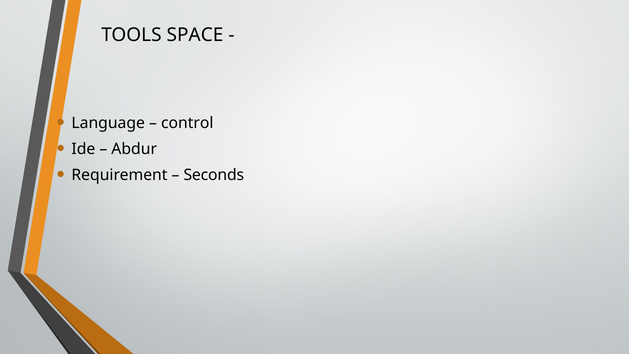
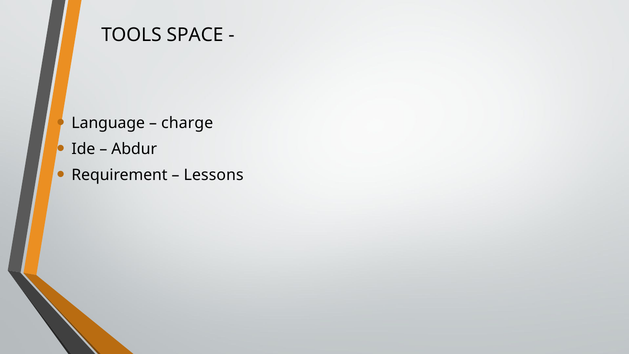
control: control -> charge
Seconds: Seconds -> Lessons
